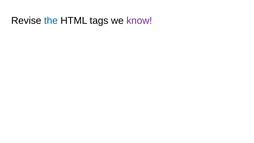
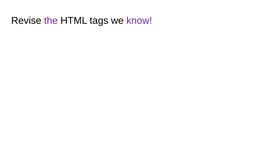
the colour: blue -> purple
